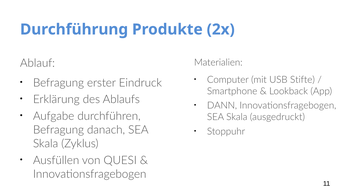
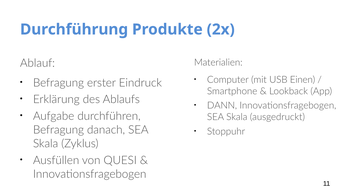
Stifte: Stifte -> Einen
